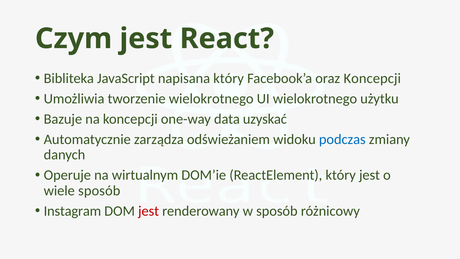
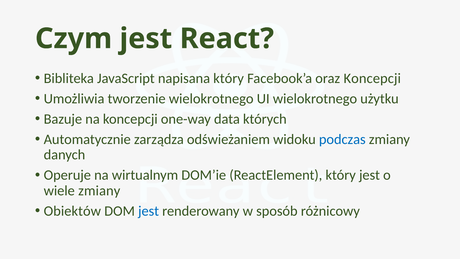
uzyskać: uzyskać -> których
wiele sposób: sposób -> zmiany
Instagram: Instagram -> Obiektów
jest at (149, 211) colour: red -> blue
